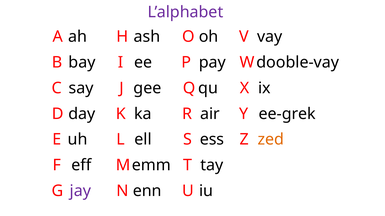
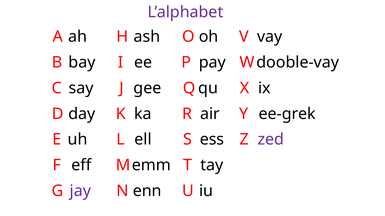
zed colour: orange -> purple
